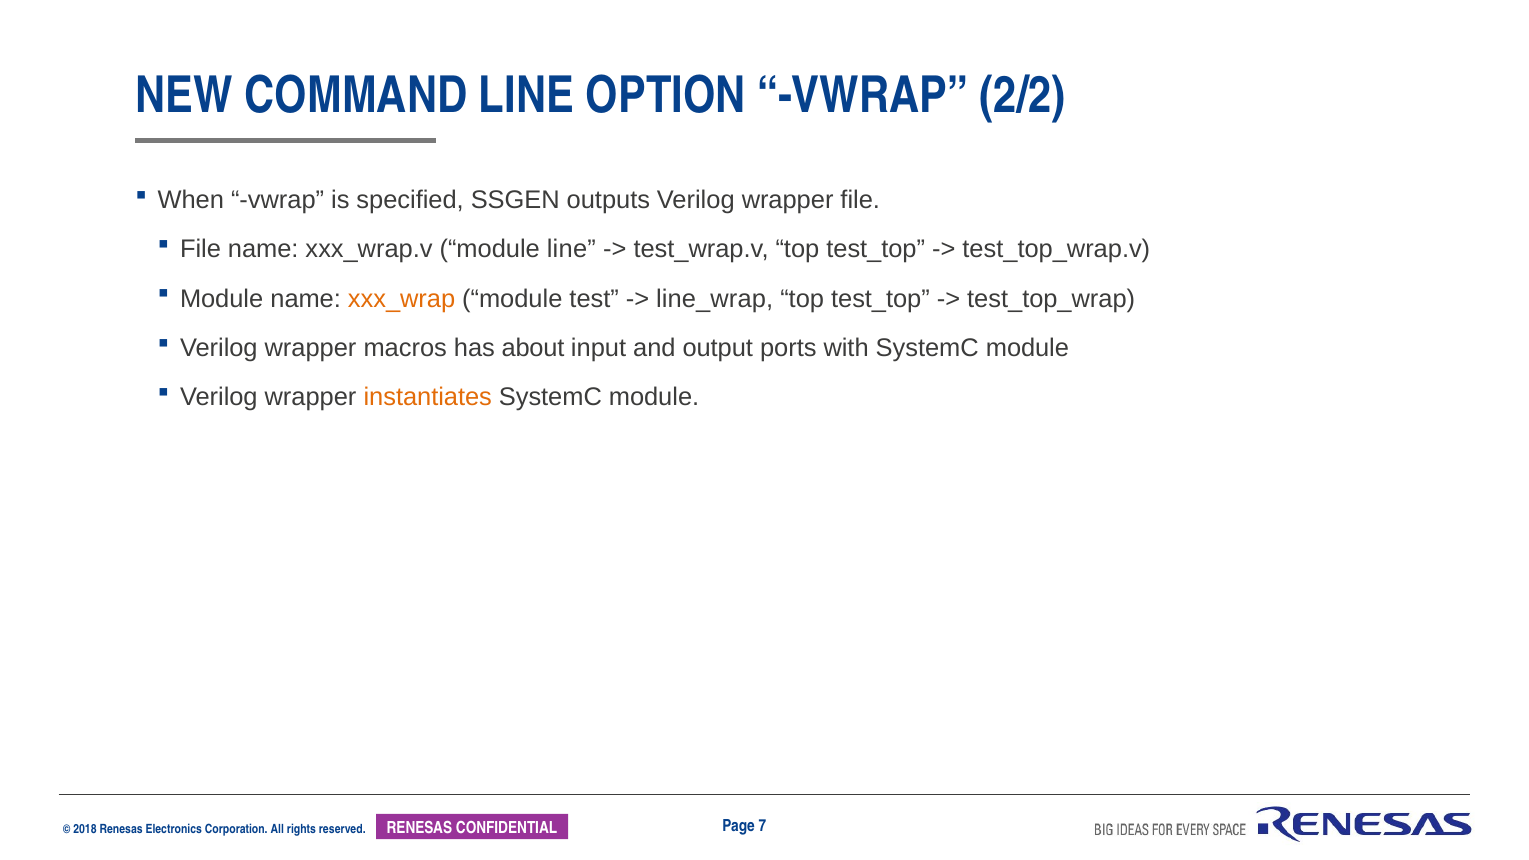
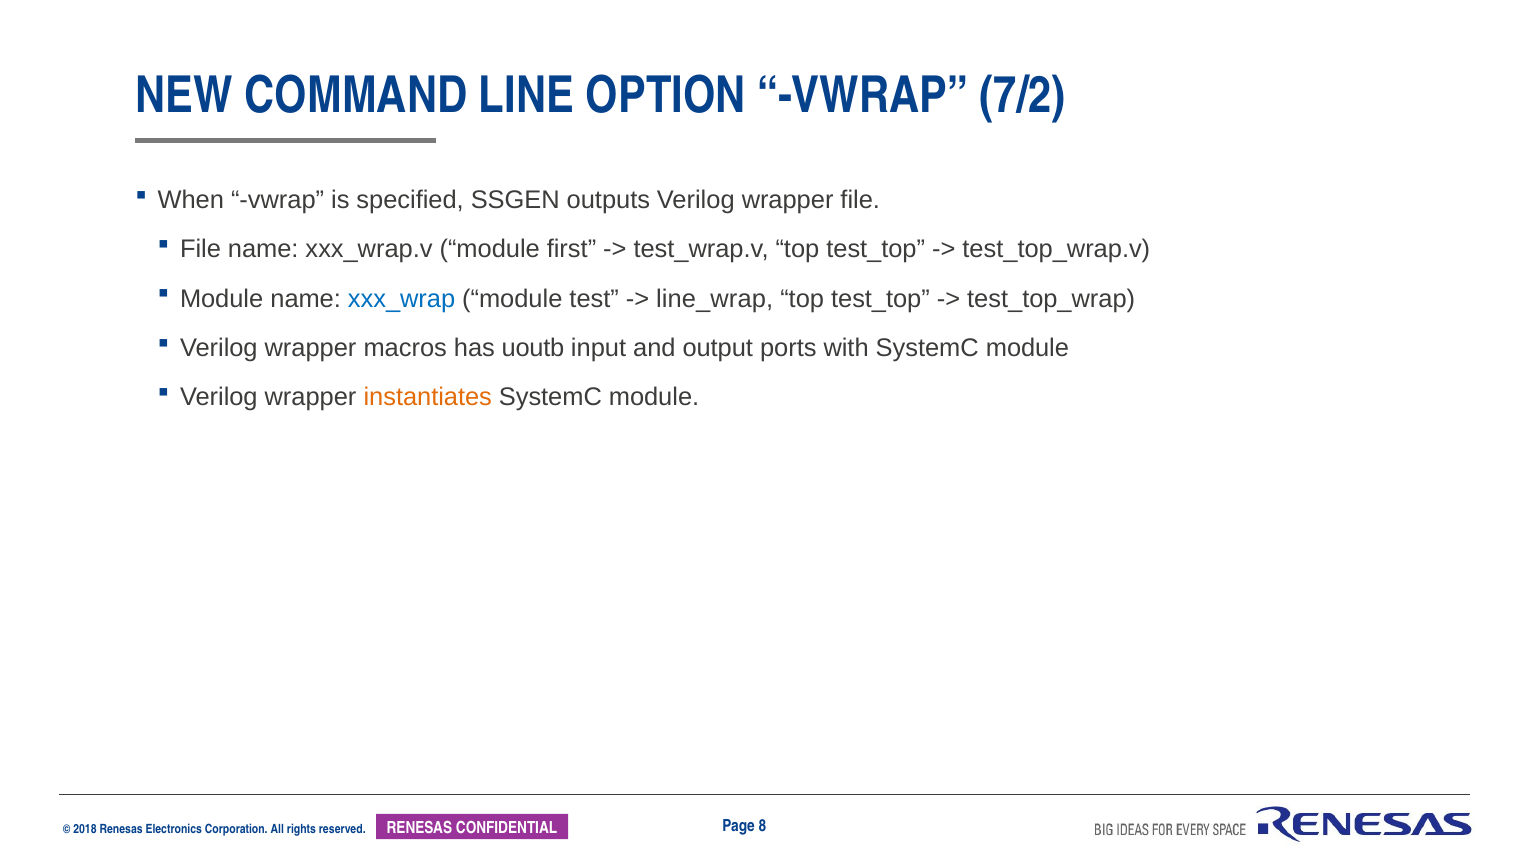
2/2: 2/2 -> 7/2
module line: line -> first
xxx_wrap colour: orange -> blue
about: about -> uoutb
7: 7 -> 8
